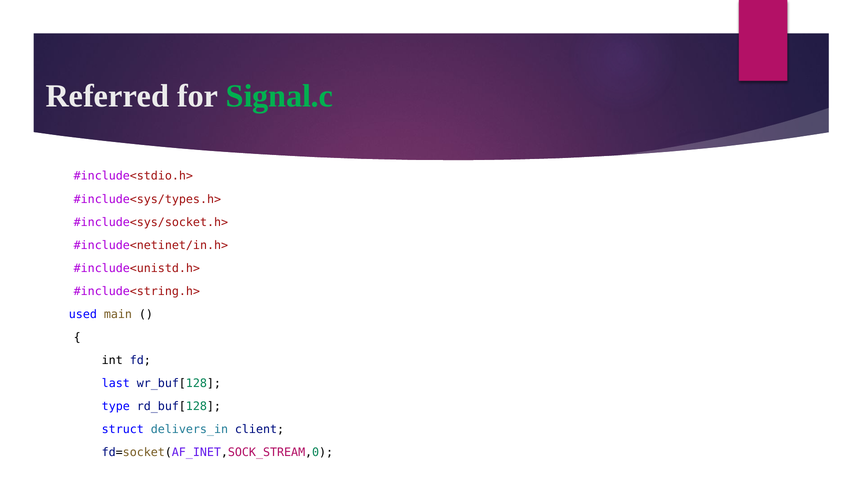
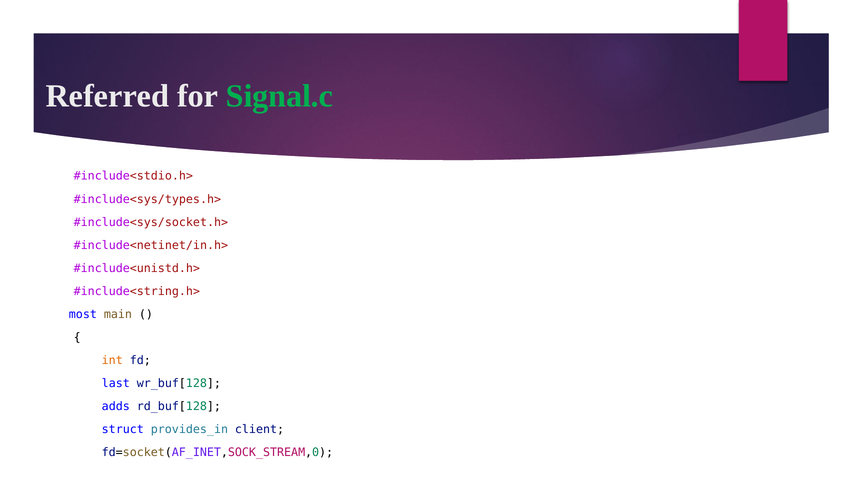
used: used -> most
int colour: black -> orange
type: type -> adds
delivers_in: delivers_in -> provides_in
